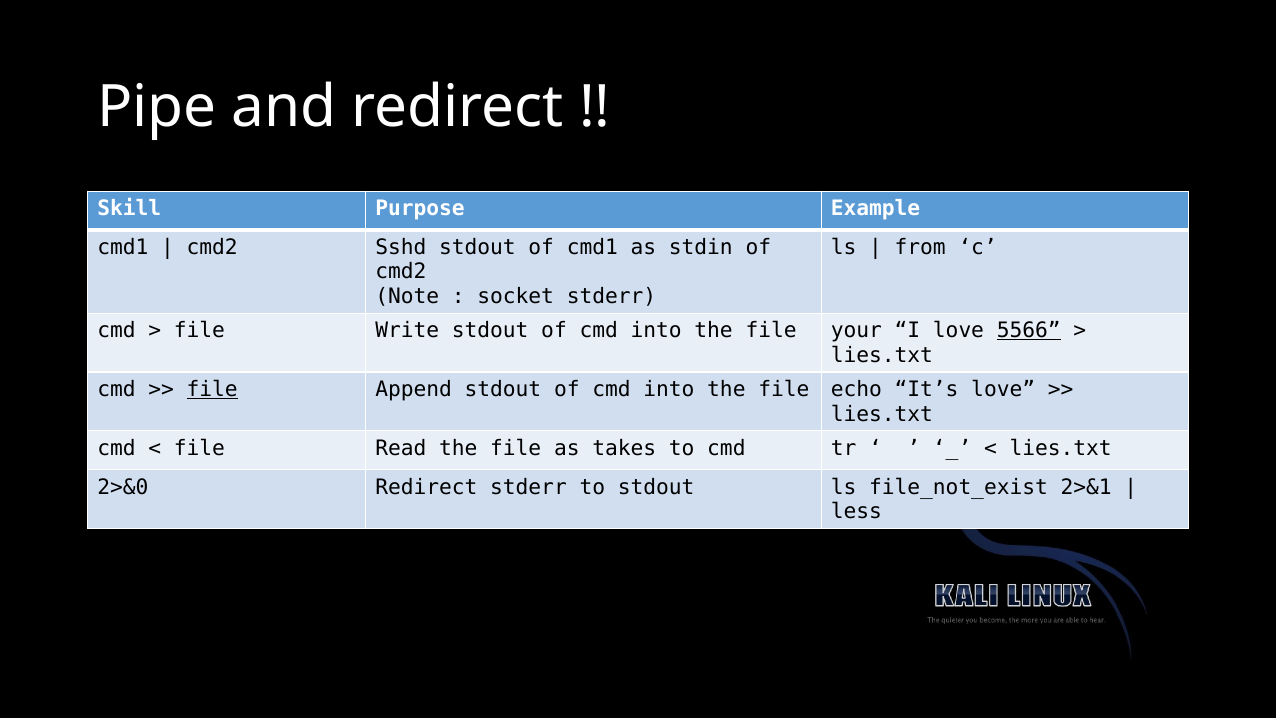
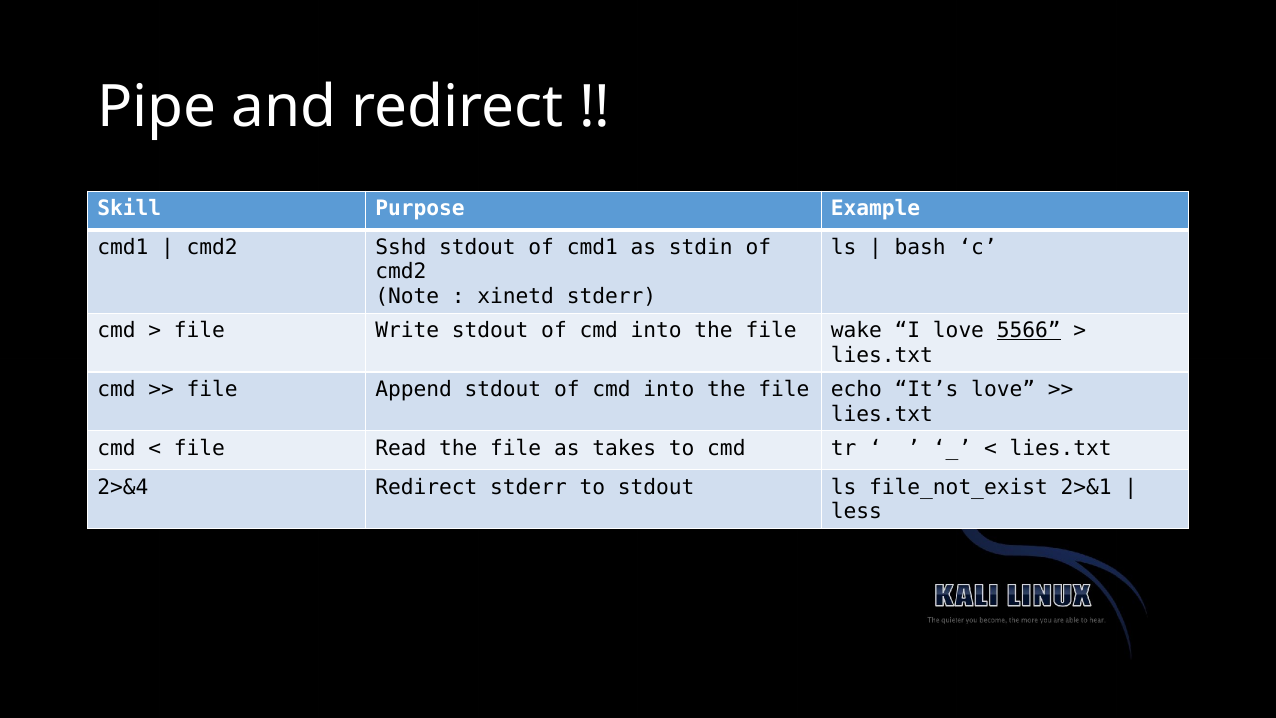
from: from -> bash
socket: socket -> xinetd
your: your -> wake
file at (212, 389) underline: present -> none
2>&0: 2>&0 -> 2>&4
